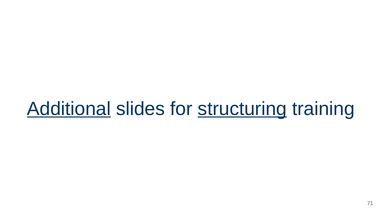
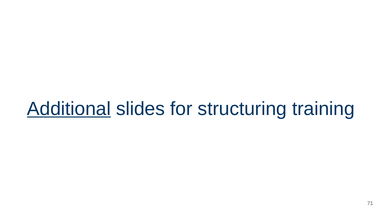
structuring underline: present -> none
